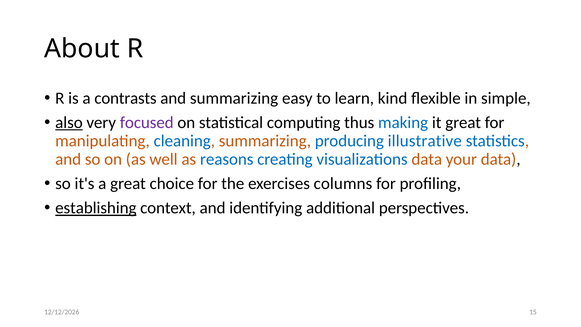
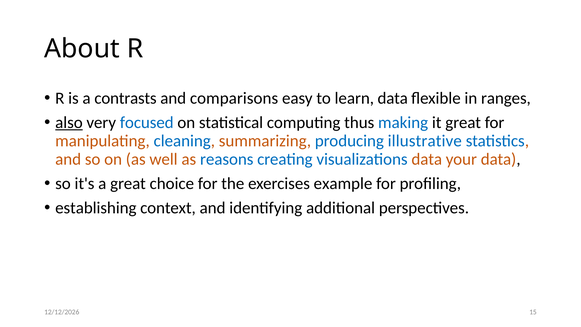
and summarizing: summarizing -> comparisons
learn kind: kind -> data
simple: simple -> ranges
focused colour: purple -> blue
columns: columns -> example
establishing underline: present -> none
